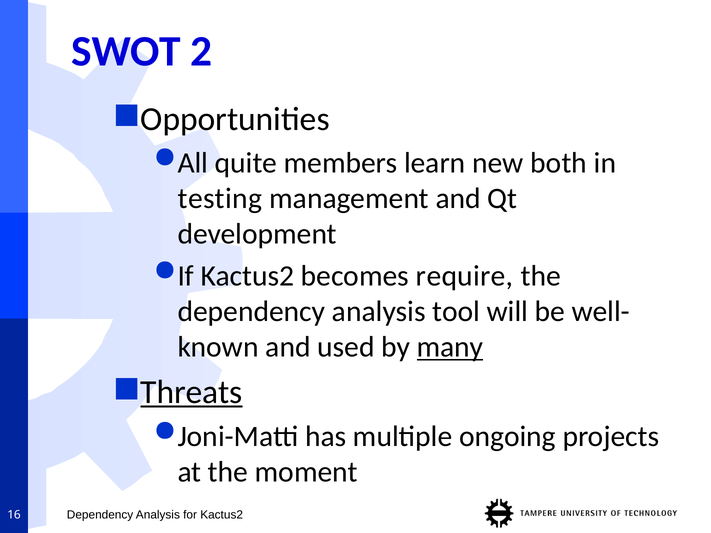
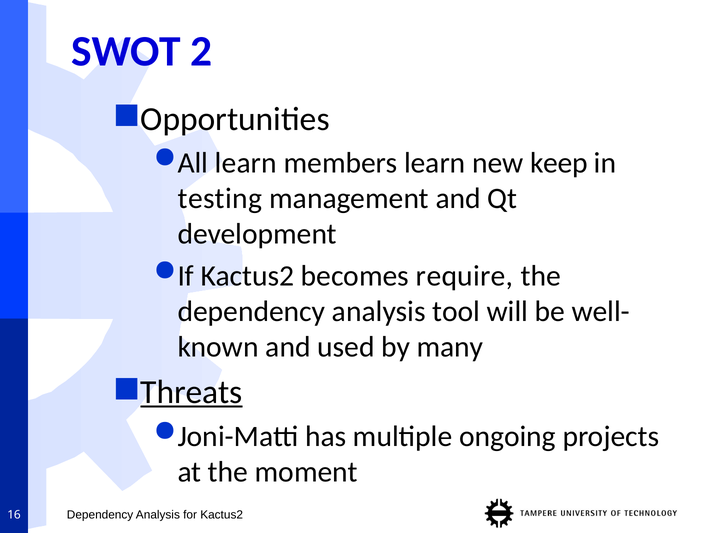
quite at (246, 163): quite -> learn
both: both -> keep
many underline: present -> none
